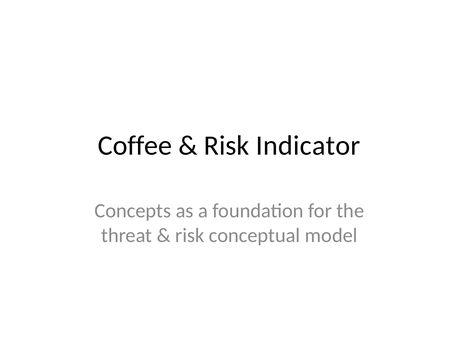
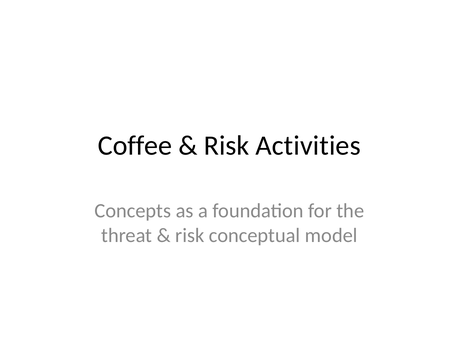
Indicator: Indicator -> Activities
